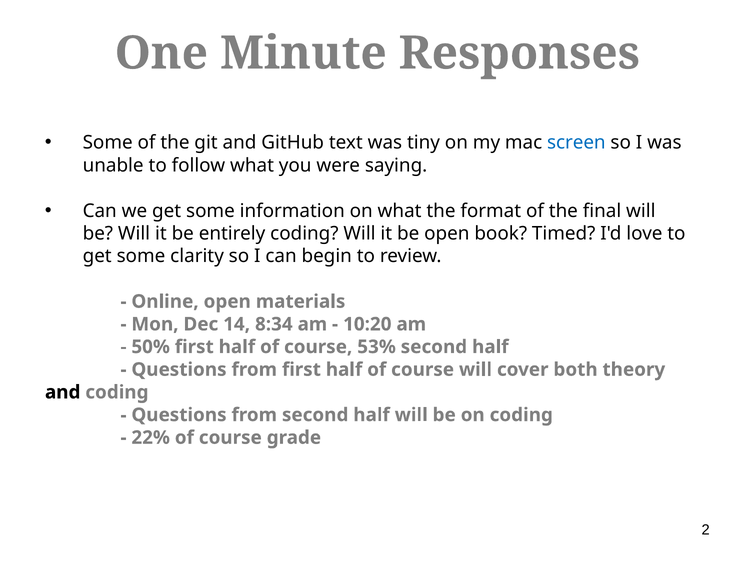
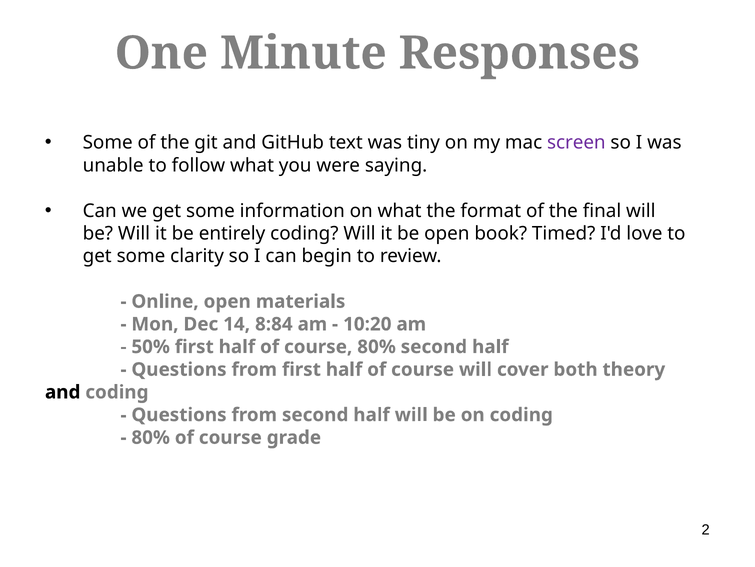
screen colour: blue -> purple
8:34: 8:34 -> 8:84
course 53%: 53% -> 80%
22% at (151, 437): 22% -> 80%
